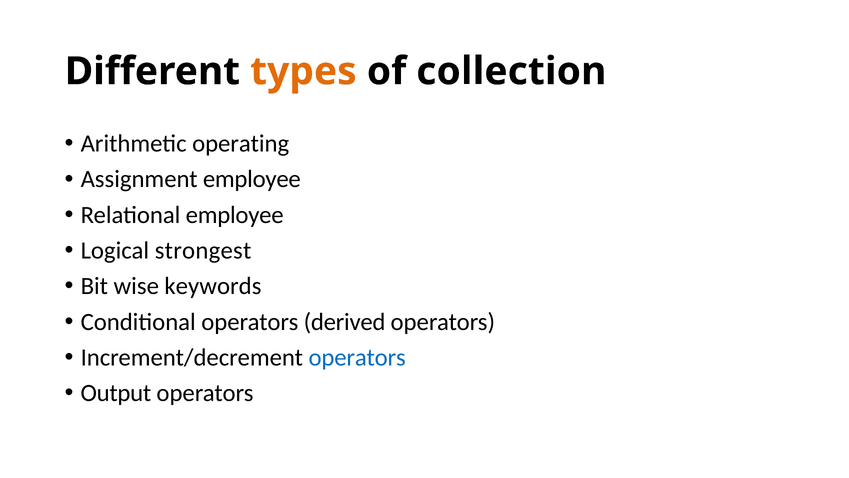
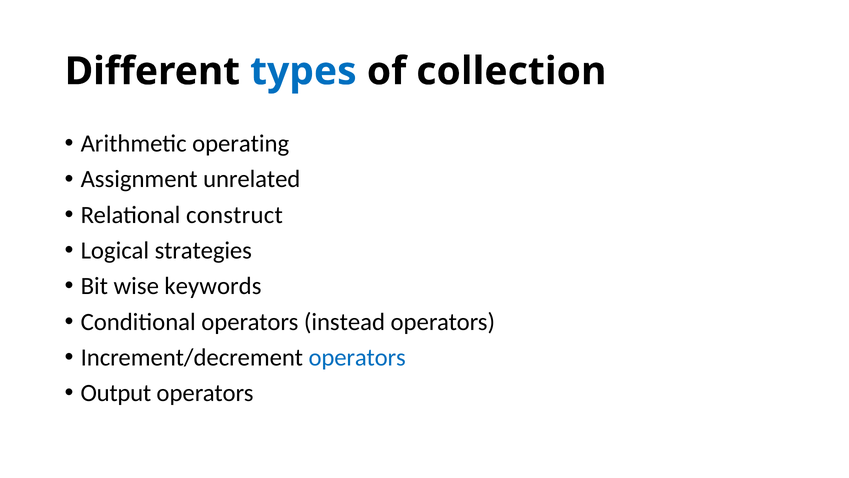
types colour: orange -> blue
Assignment employee: employee -> unrelated
Relational employee: employee -> construct
strongest: strongest -> strategies
derived: derived -> instead
